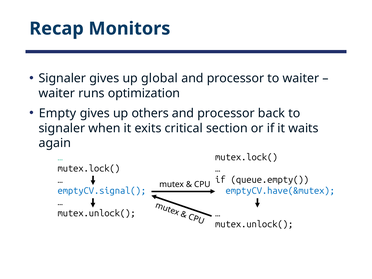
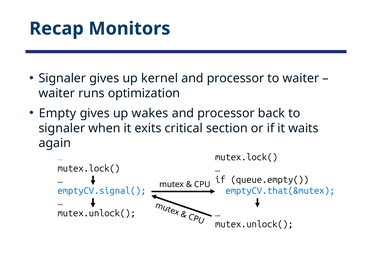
global: global -> kernel
others: others -> wakes
emptyCV.have(&mutex: emptyCV.have(&mutex -> emptyCV.that(&mutex
